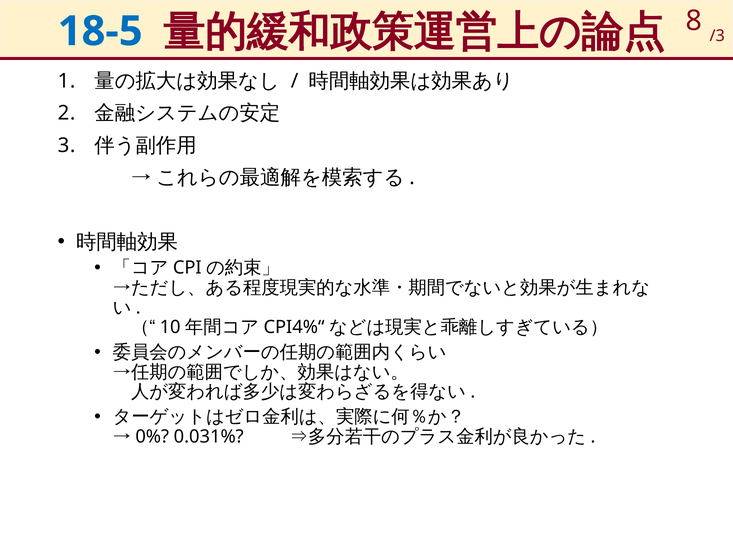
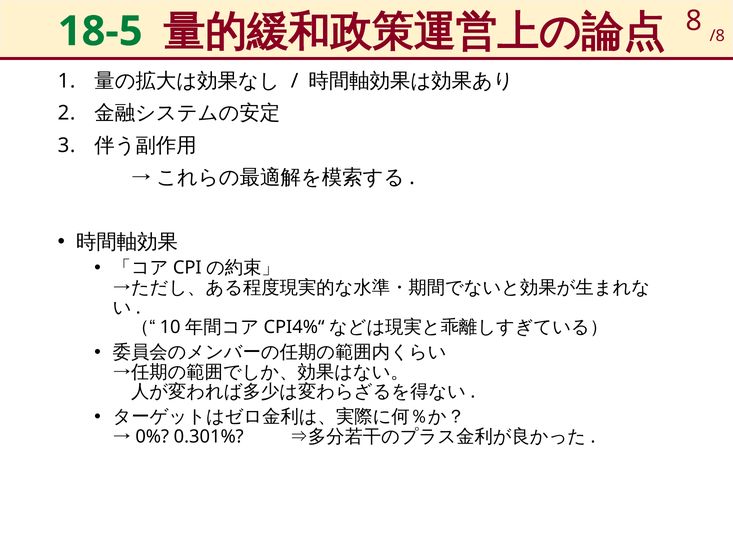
/3: /3 -> /8
18-5 colour: blue -> green
0.031%: 0.031% -> 0.301%
